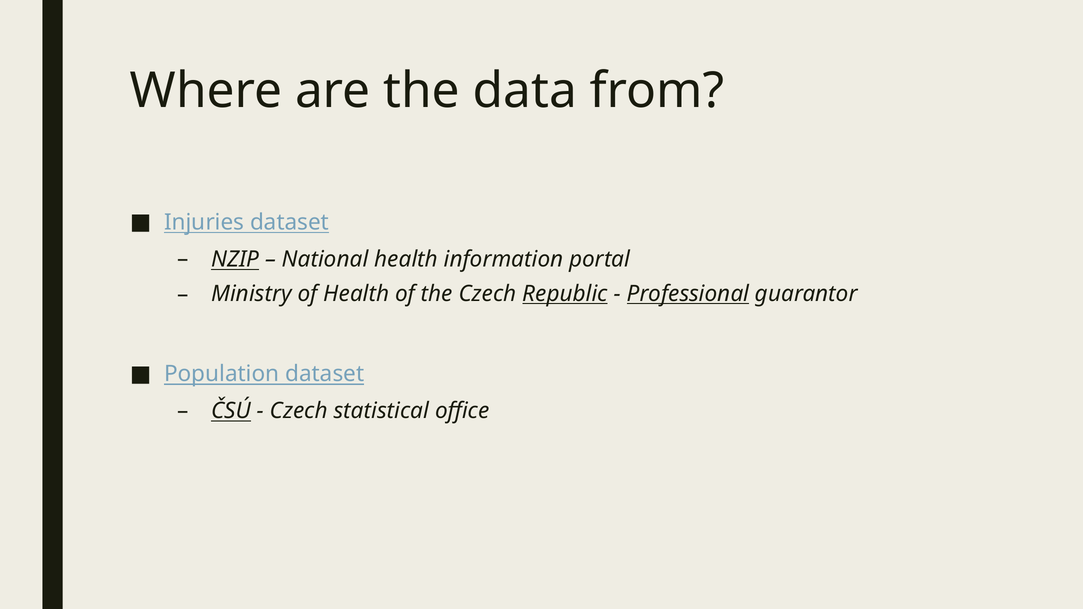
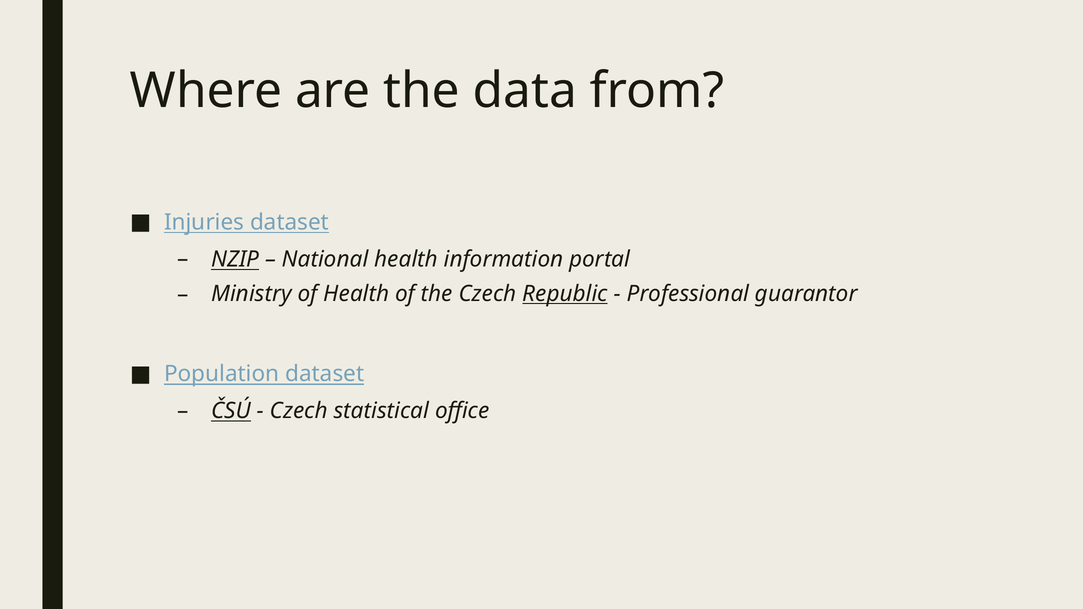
Professional underline: present -> none
